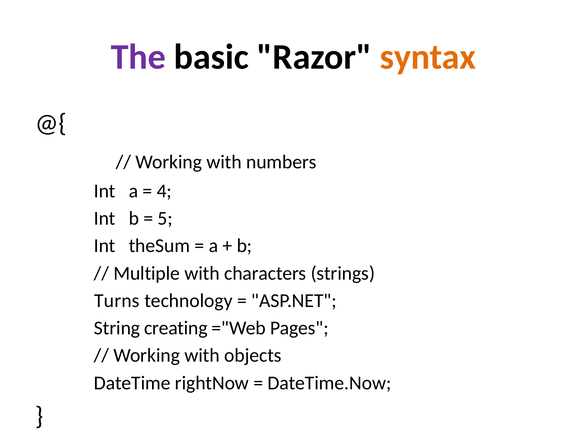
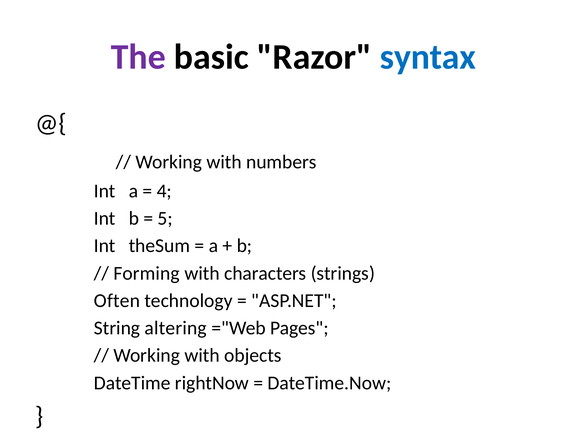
syntax colour: orange -> blue
Multiple: Multiple -> Forming
Turns: Turns -> Often
creating: creating -> altering
